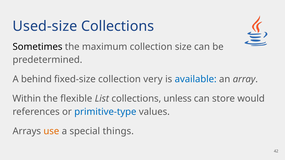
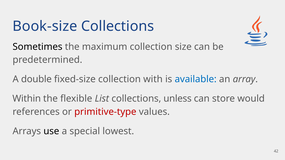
Used-size: Used-size -> Book-size
behind: behind -> double
very: very -> with
primitive-type colour: blue -> red
use colour: orange -> black
things: things -> lowest
